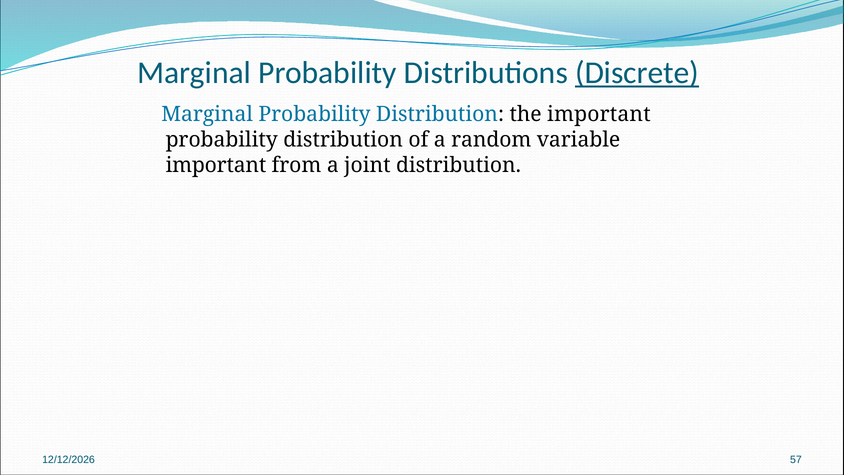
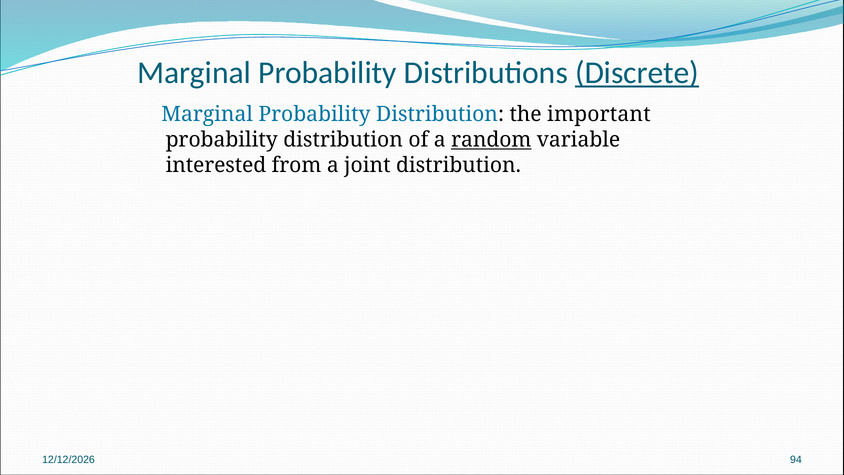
random underline: none -> present
important at (216, 165): important -> interested
57: 57 -> 94
